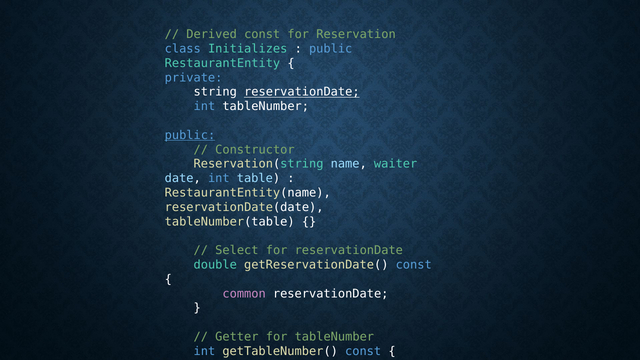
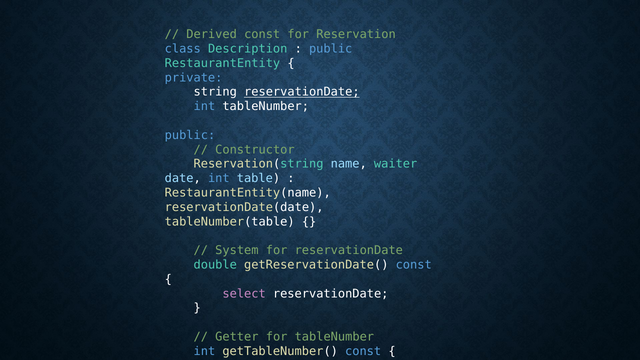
Initializes: Initializes -> Description
public at (190, 135) underline: present -> none
Select: Select -> System
common: common -> select
